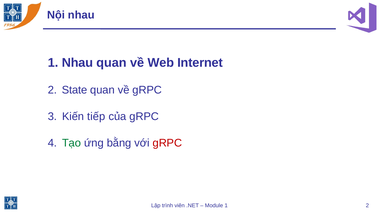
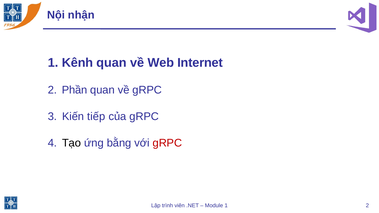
Nội nhau: nhau -> nhận
Nhau at (77, 63): Nhau -> Kênh
State: State -> Phần
Tạo colour: green -> black
